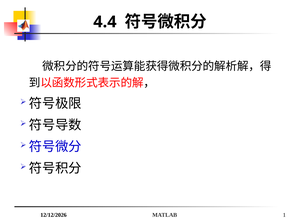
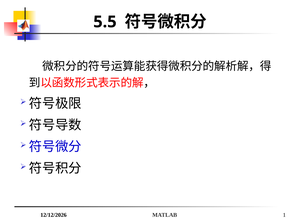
4.4: 4.4 -> 5.5
